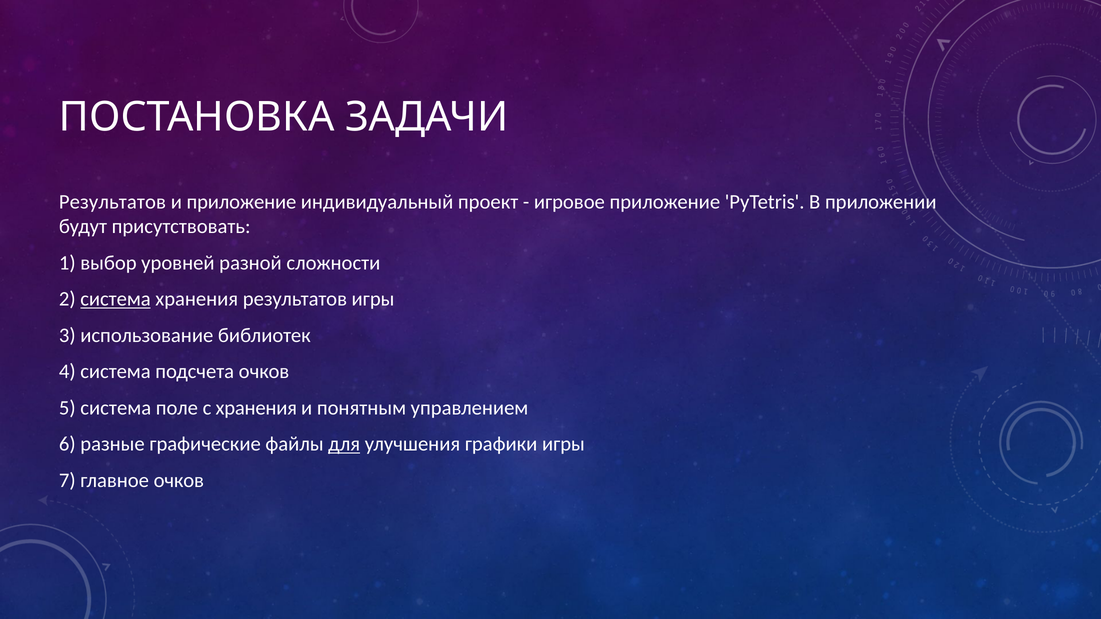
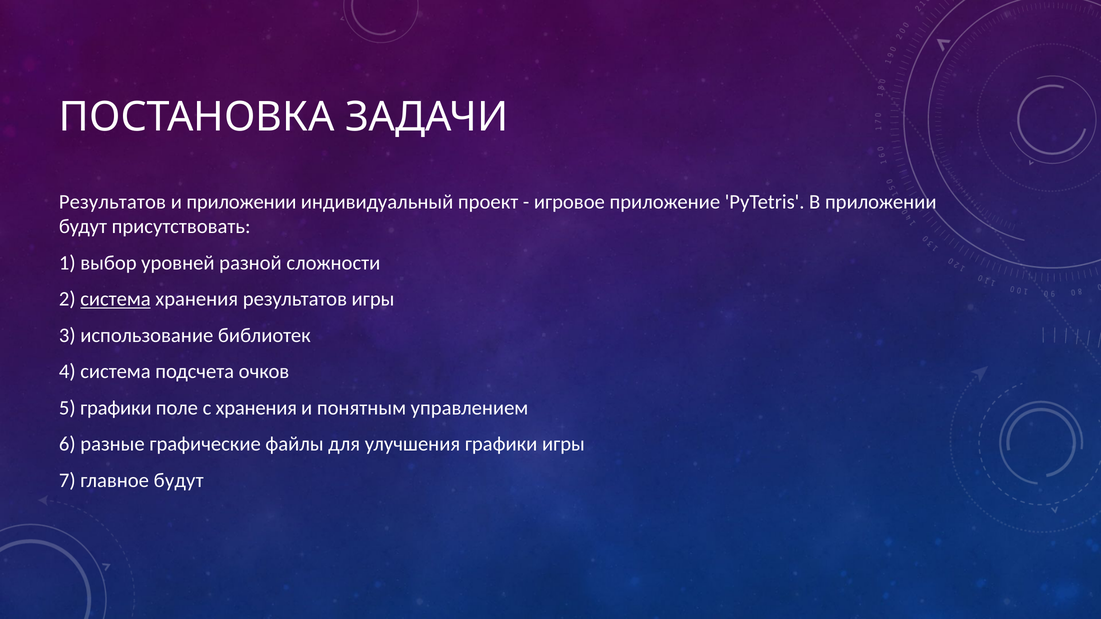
и приложение: приложение -> приложении
5 система: система -> графики
для underline: present -> none
главное очков: очков -> будут
